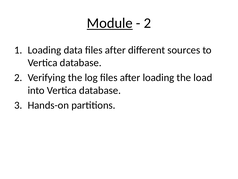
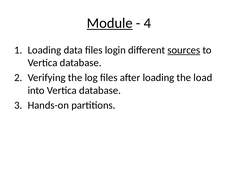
2 at (147, 23): 2 -> 4
data files after: after -> login
sources underline: none -> present
